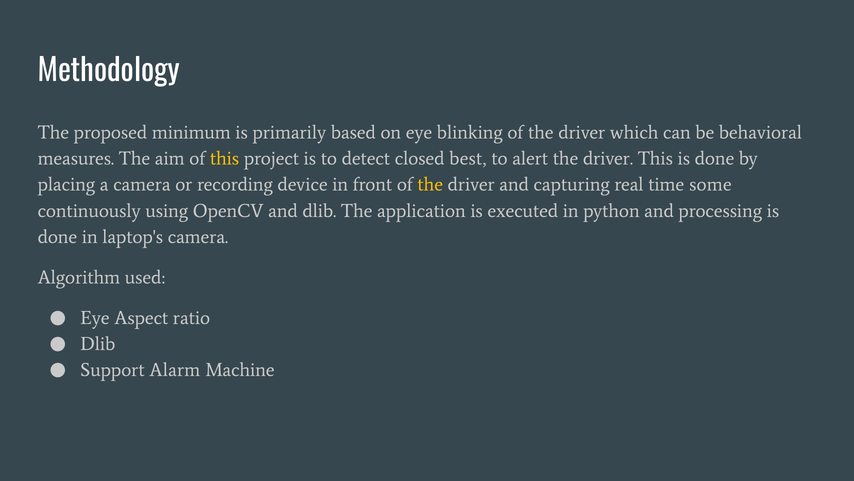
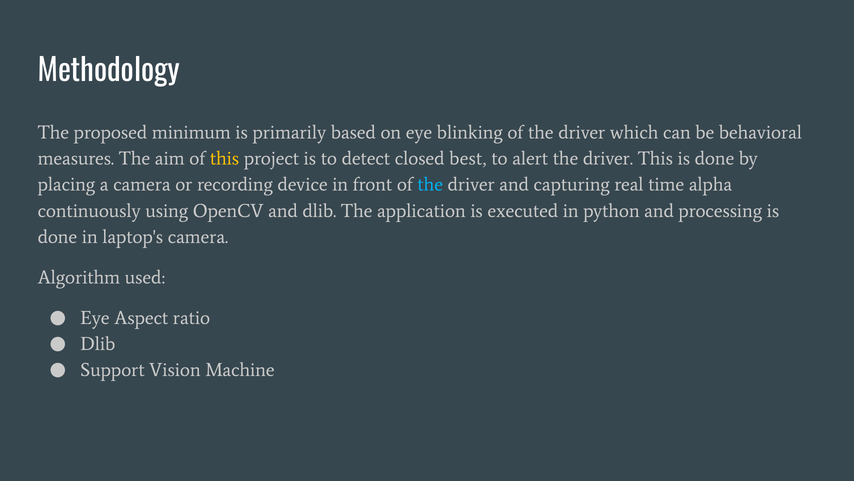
the at (430, 184) colour: yellow -> light blue
some: some -> alpha
Alarm: Alarm -> Vision
